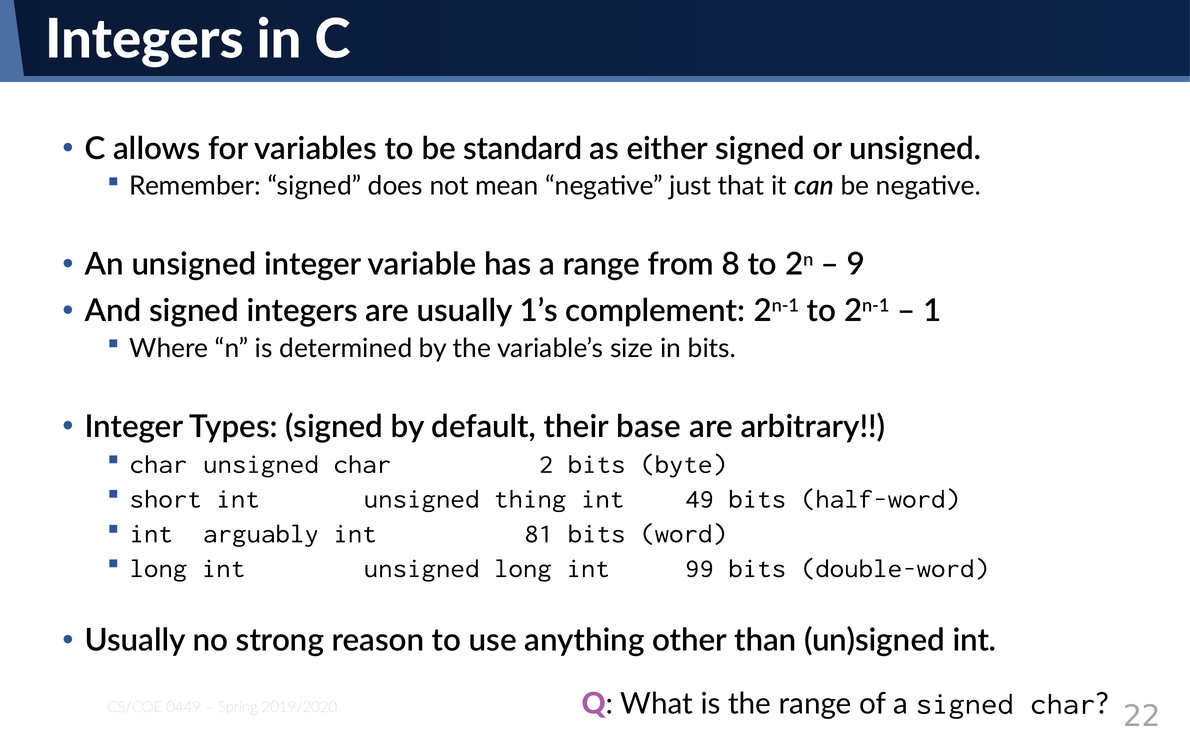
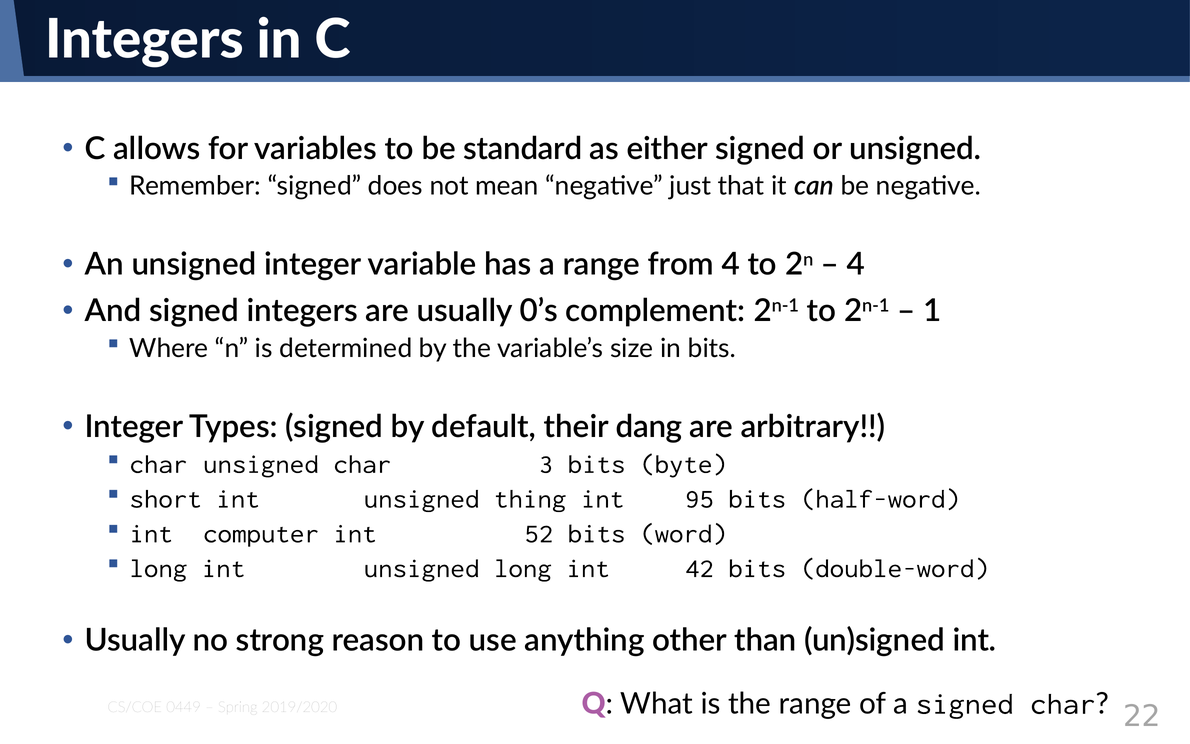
from 8: 8 -> 4
9 at (856, 264): 9 -> 4
1’s: 1’s -> 0’s
base: base -> dang
2: 2 -> 3
49: 49 -> 95
arguably: arguably -> computer
81: 81 -> 52
99: 99 -> 42
